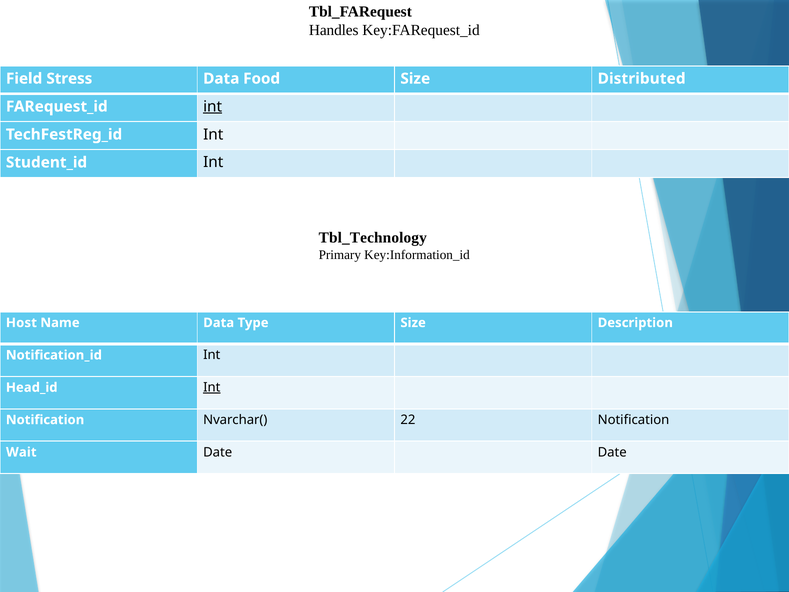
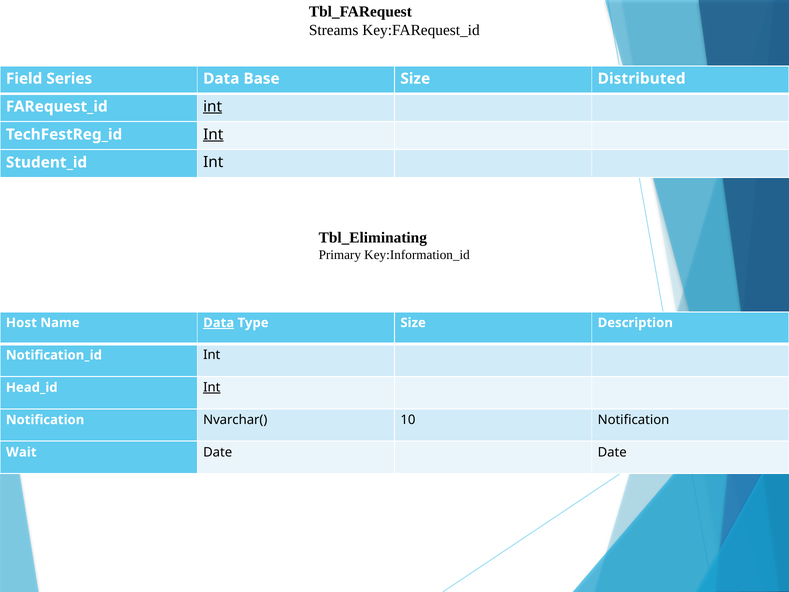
Handles: Handles -> Streams
Stress: Stress -> Series
Food: Food -> Base
Int at (213, 134) underline: none -> present
Tbl_Technology: Tbl_Technology -> Tbl_Eliminating
Data at (219, 323) underline: none -> present
22: 22 -> 10
